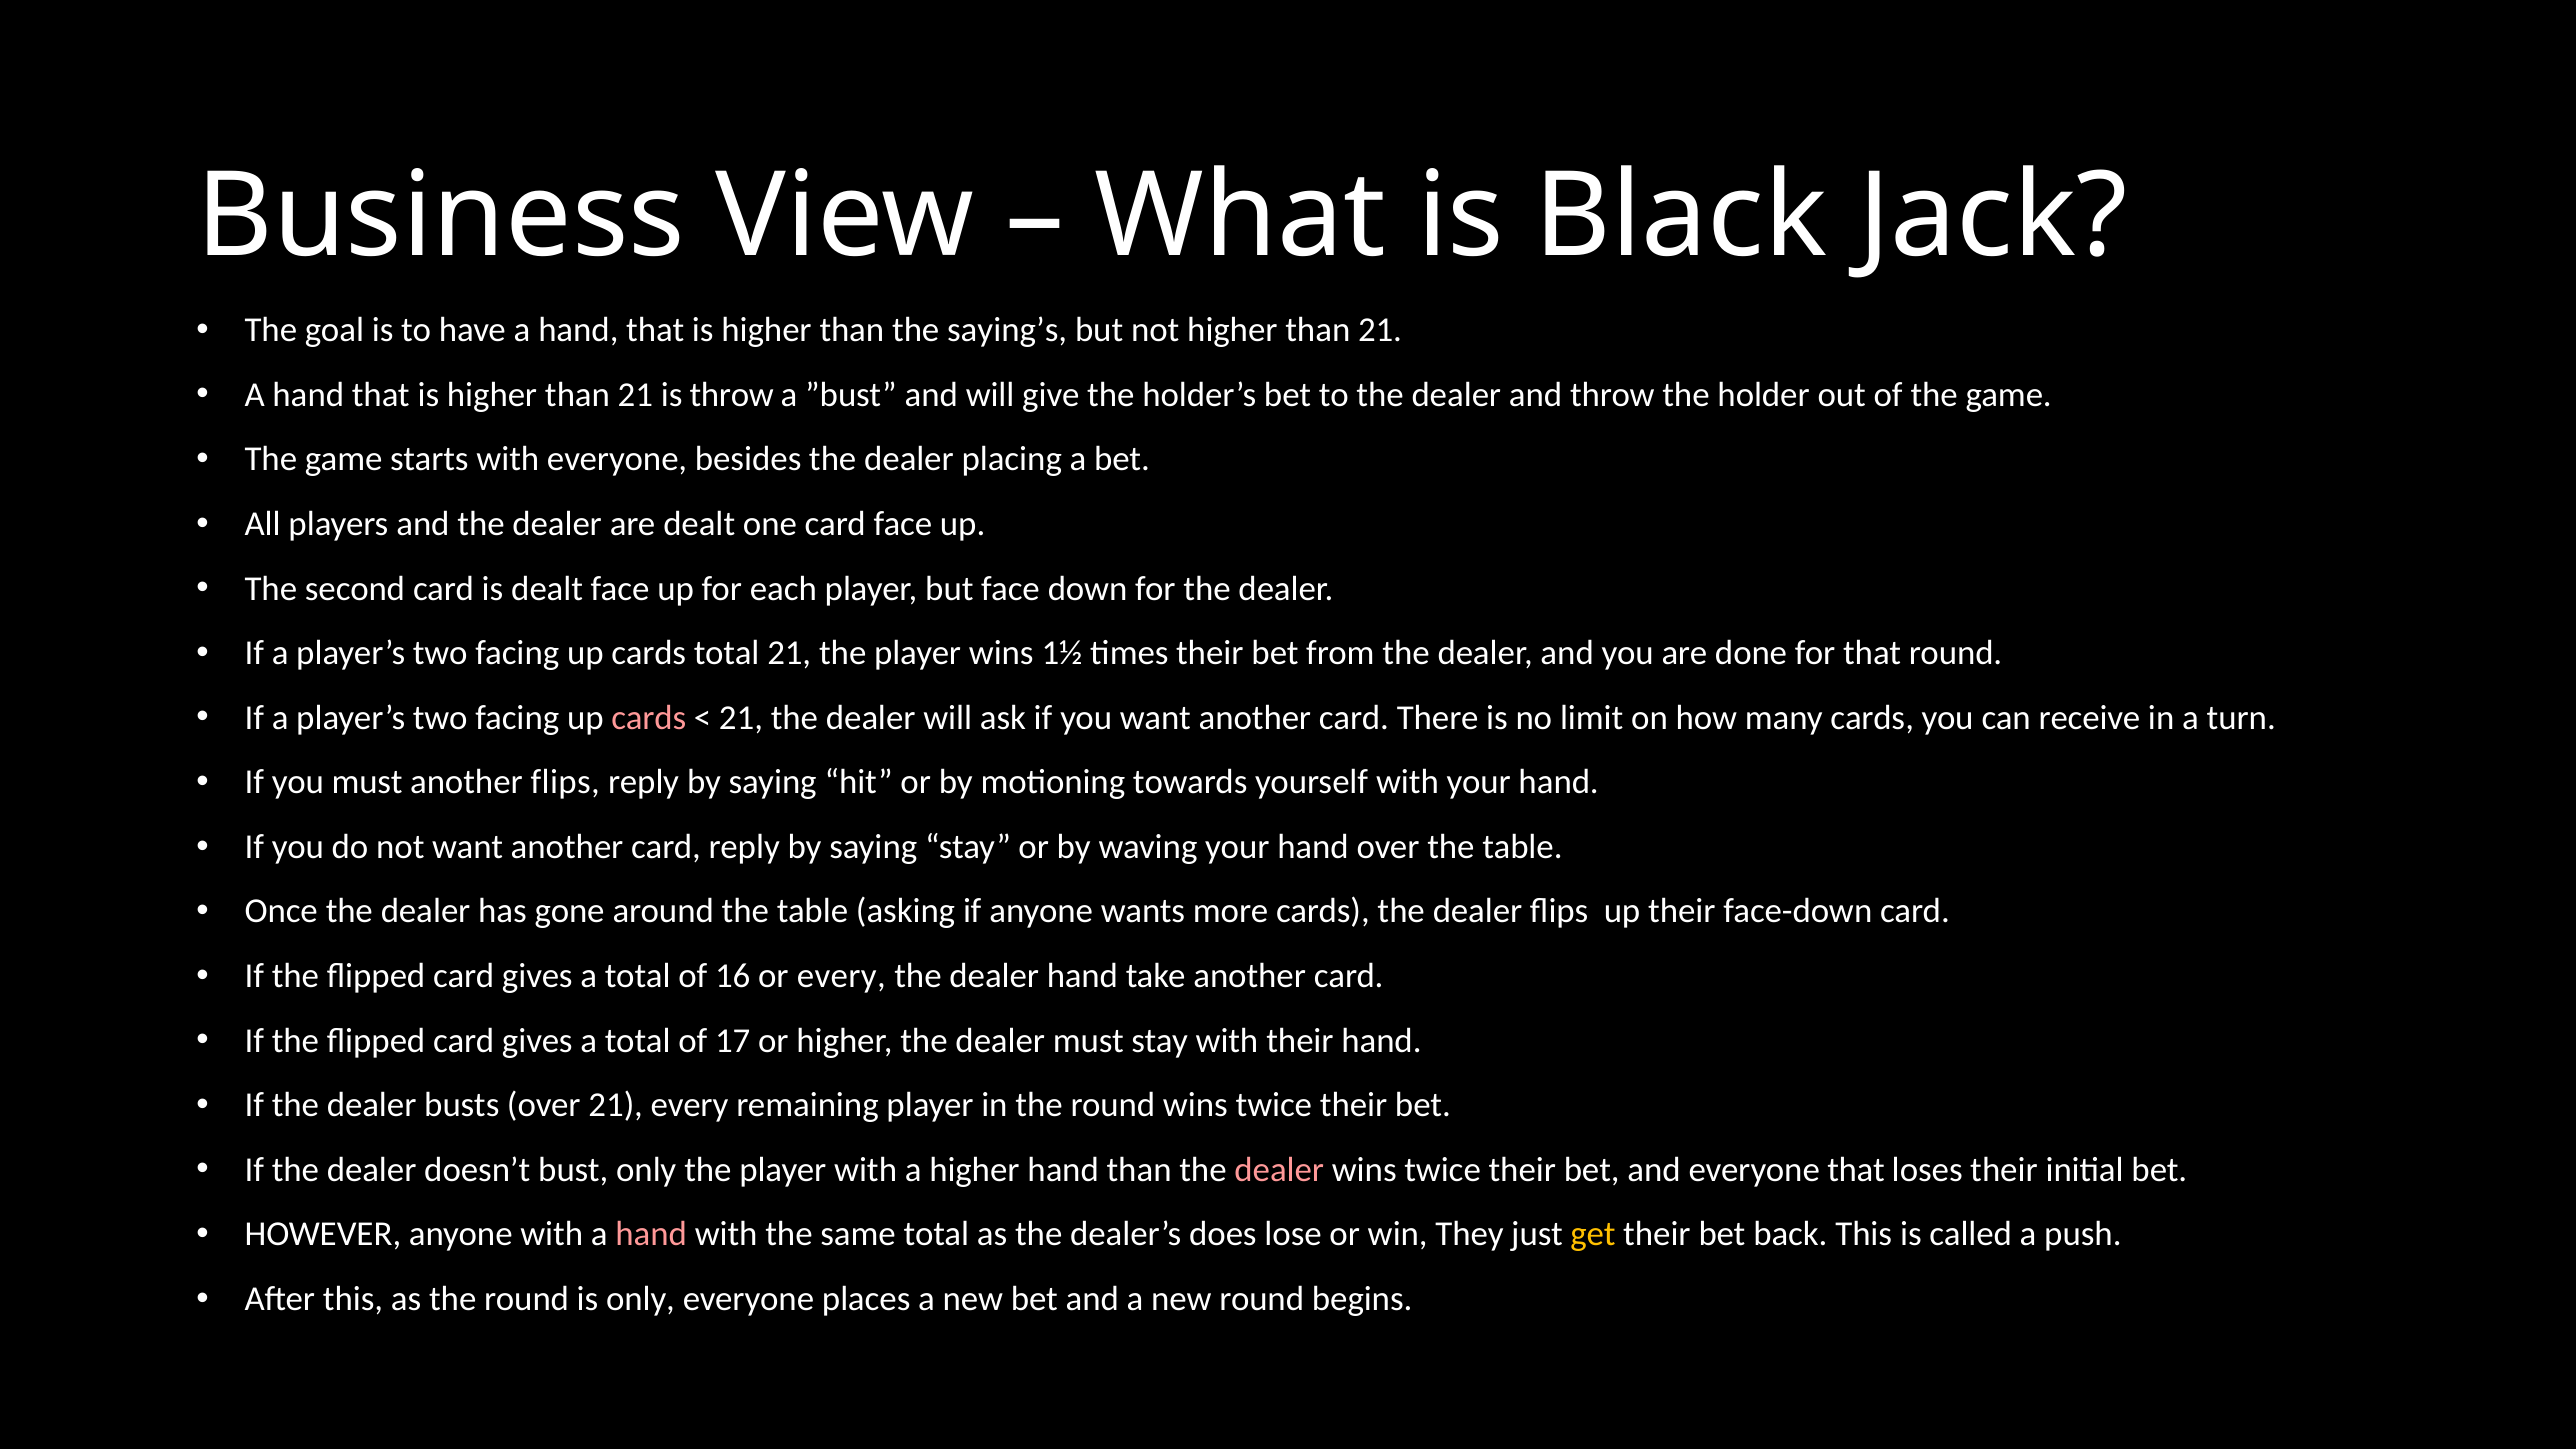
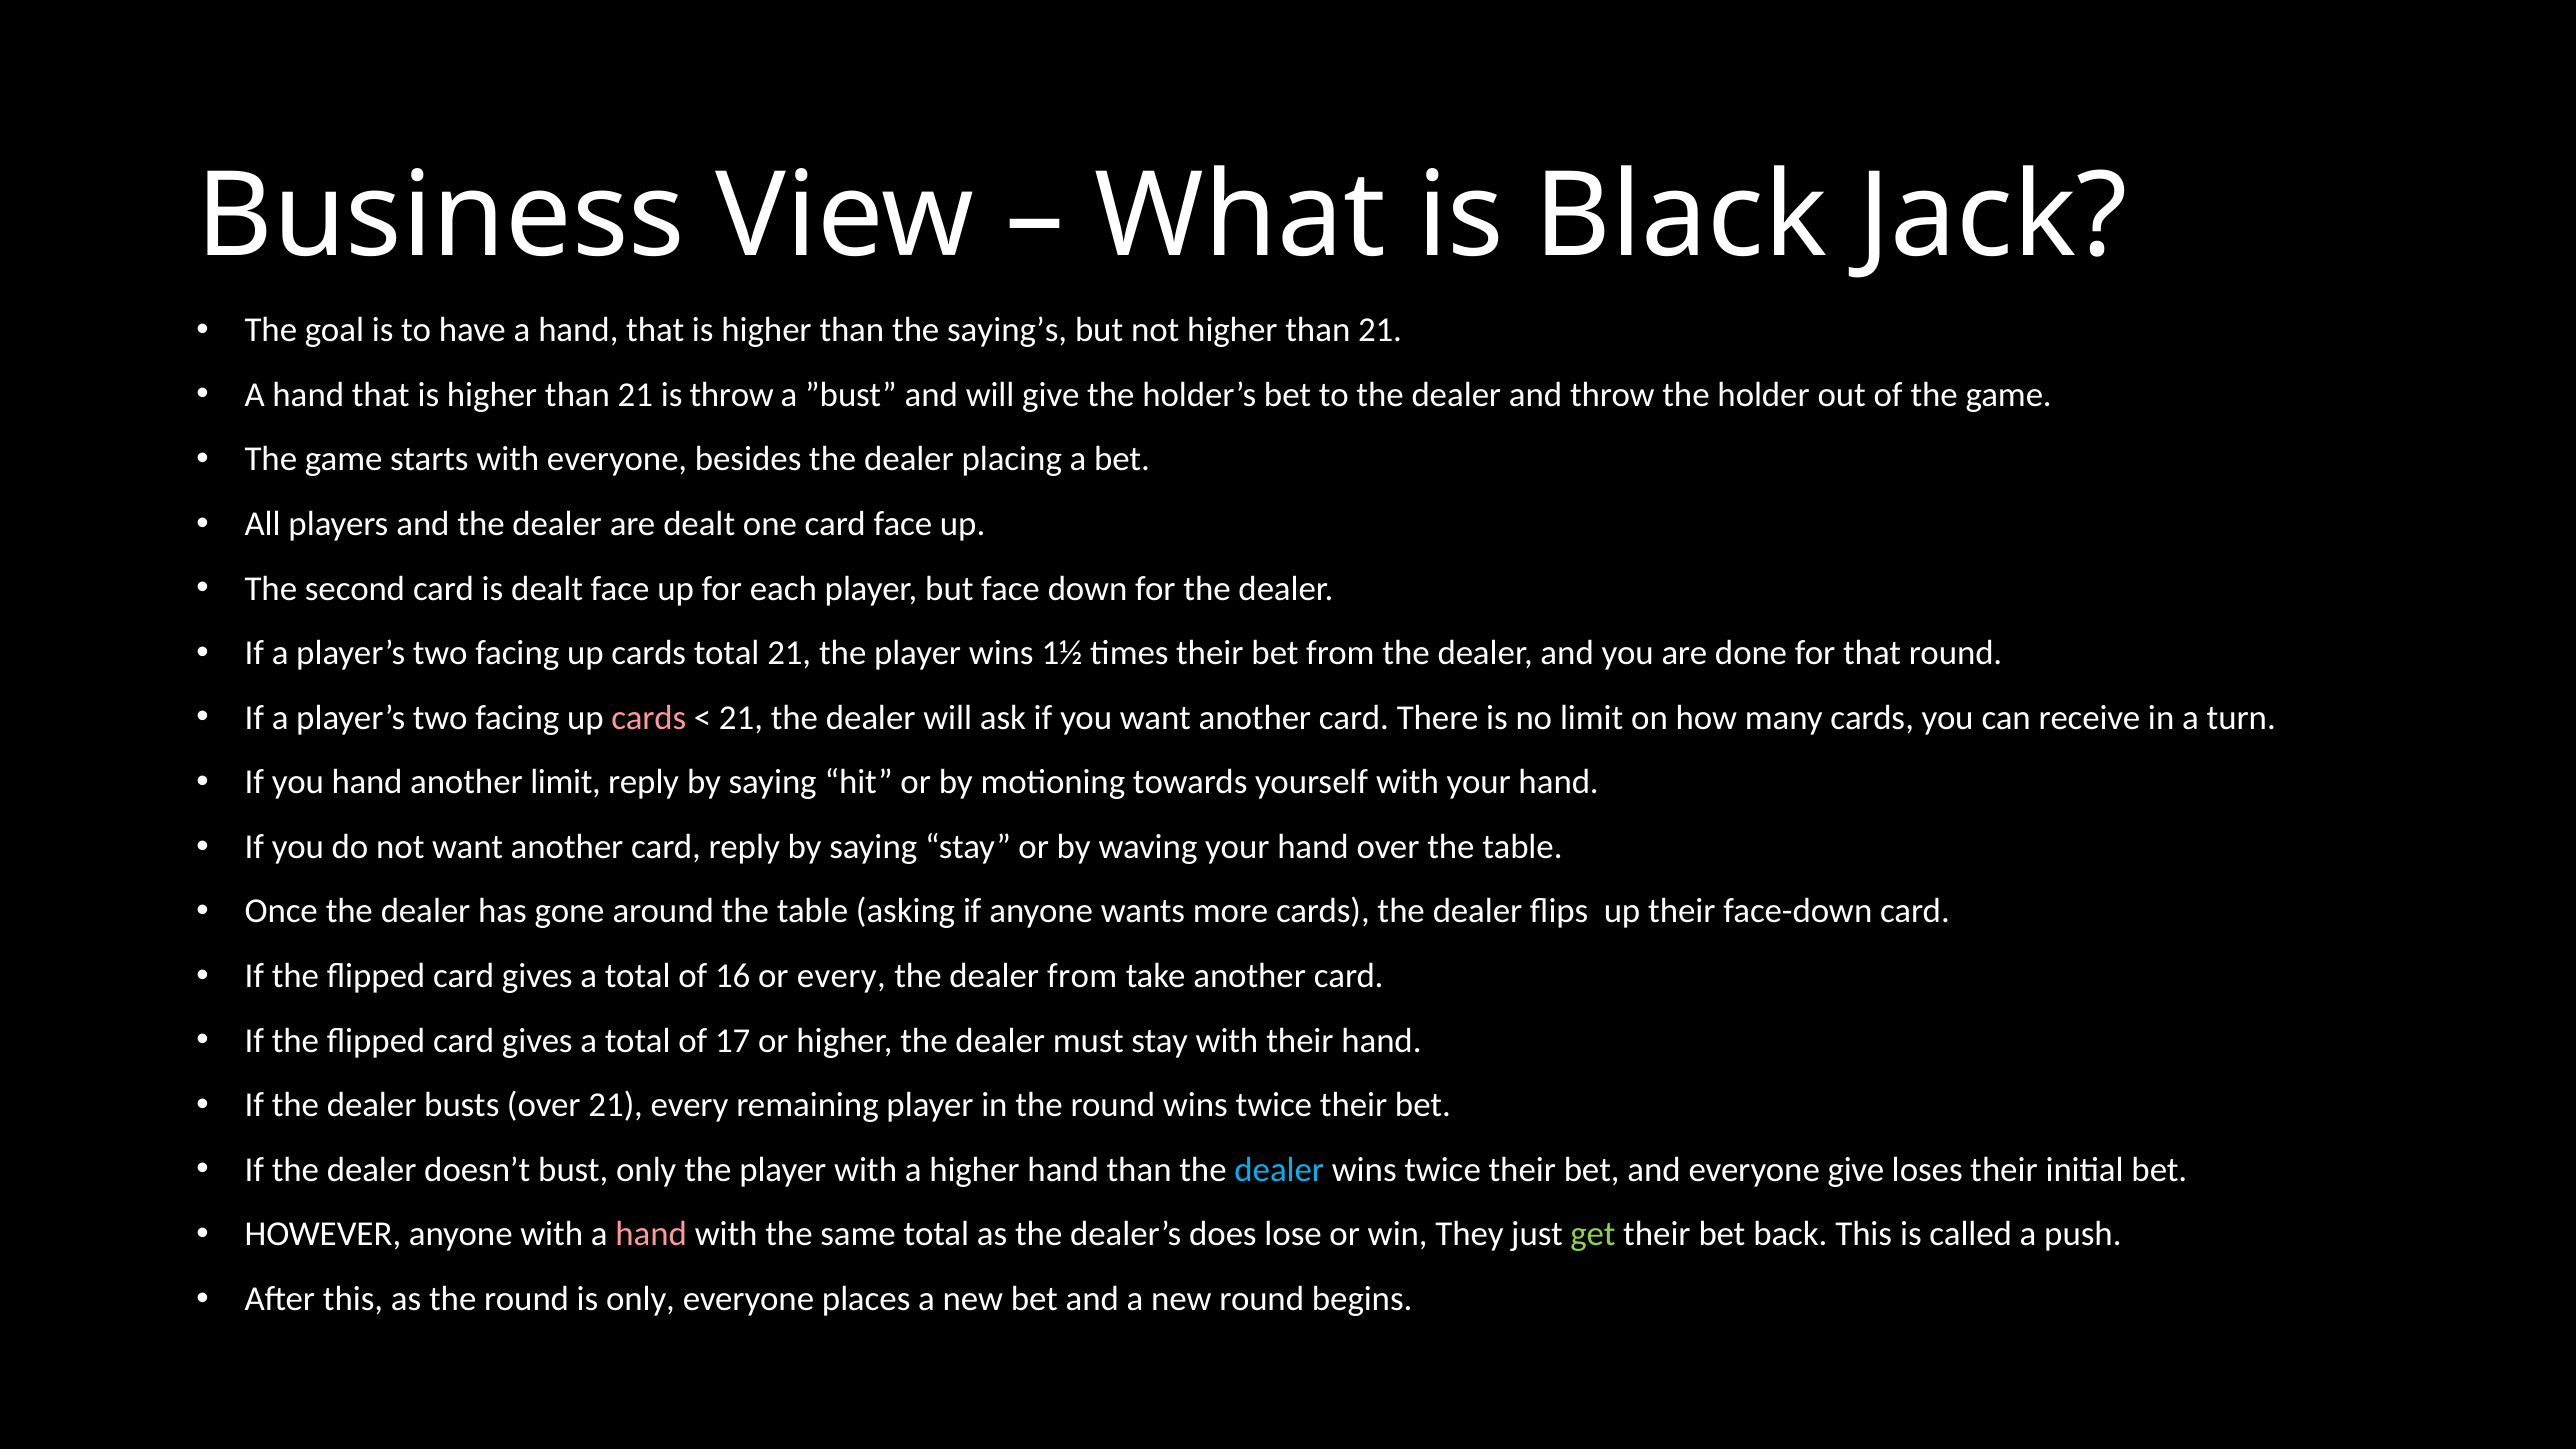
you must: must -> hand
another flips: flips -> limit
dealer hand: hand -> from
dealer at (1279, 1170) colour: pink -> light blue
everyone that: that -> give
get colour: yellow -> light green
